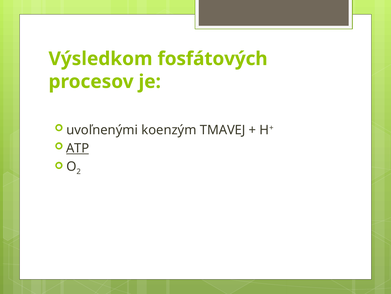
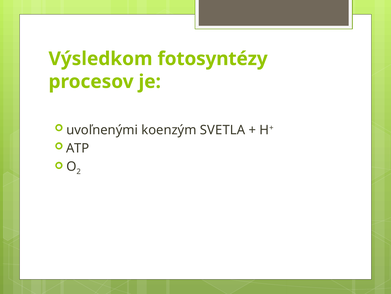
fosfátových: fosfátových -> fotosyntézy
TMAVEJ: TMAVEJ -> SVETLA
ATP underline: present -> none
